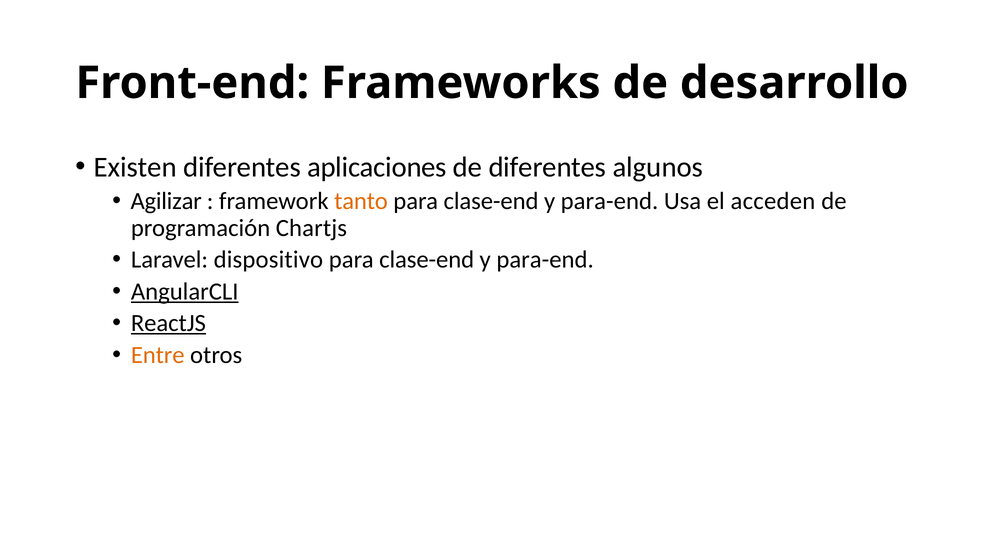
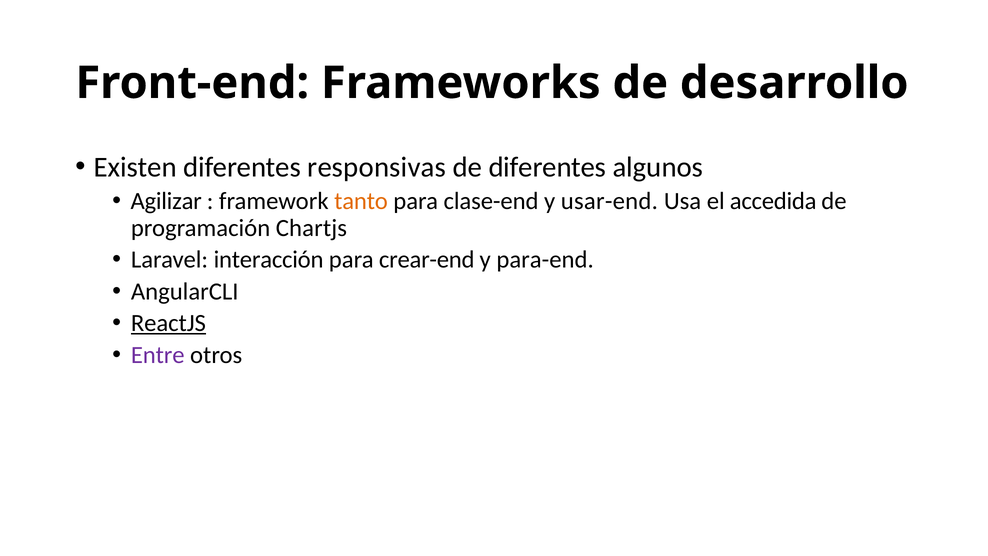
aplicaciones: aplicaciones -> responsivas
para-end at (609, 201): para-end -> usar-end
acceden: acceden -> accedida
dispositivo: dispositivo -> interacción
clase-end at (427, 260): clase-end -> crear-end
AngularCLI underline: present -> none
Entre colour: orange -> purple
